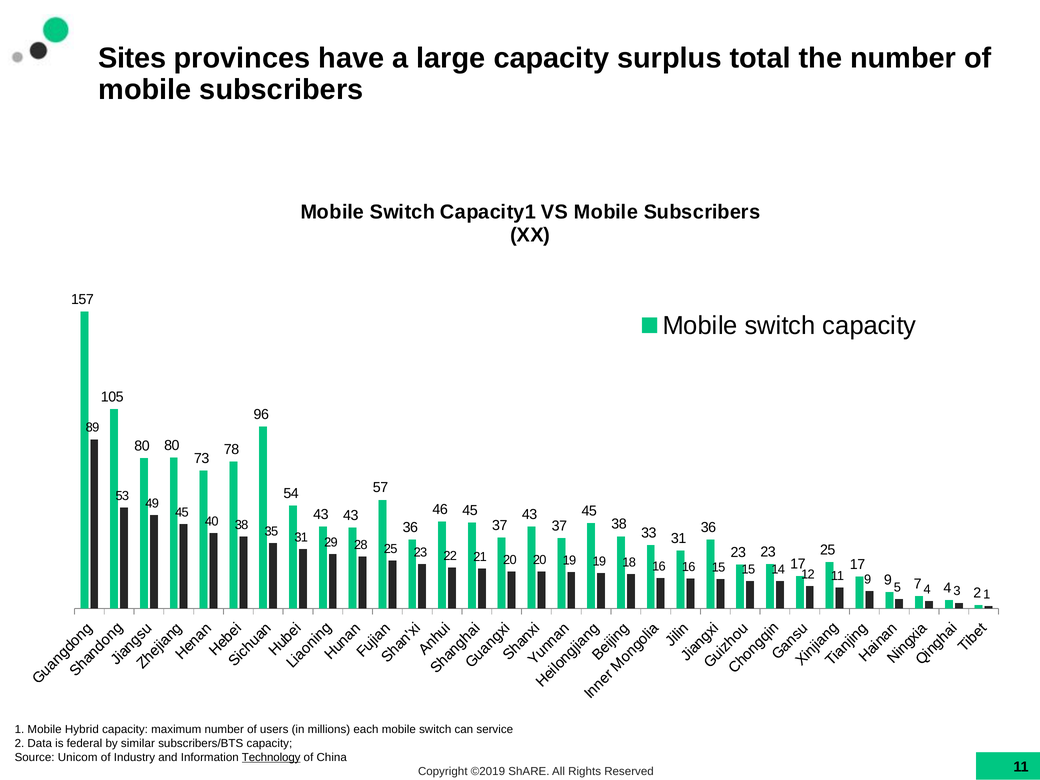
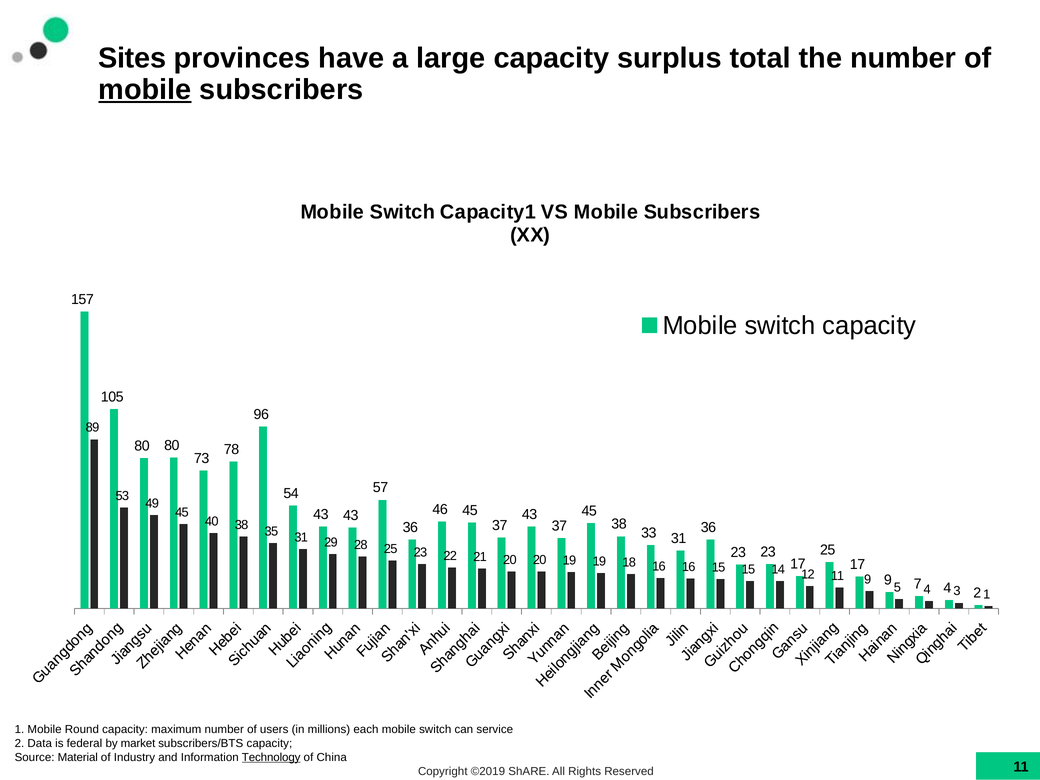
mobile at (145, 90) underline: none -> present
Hybrid: Hybrid -> Round
similar: similar -> market
Unicom: Unicom -> Material
